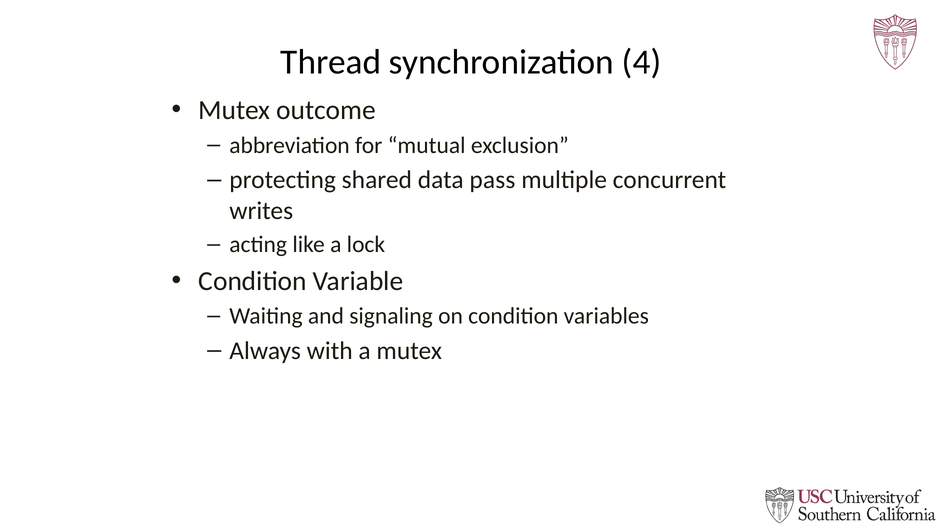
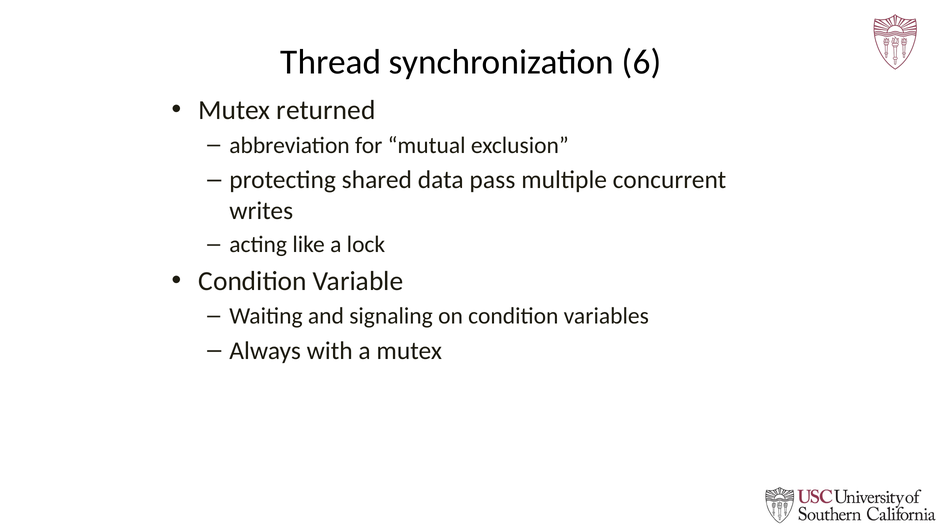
4: 4 -> 6
outcome: outcome -> returned
